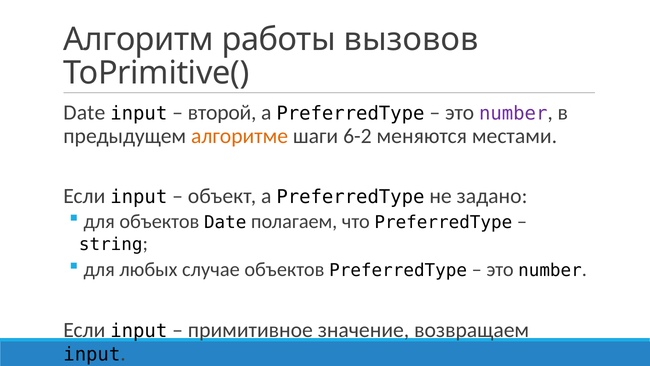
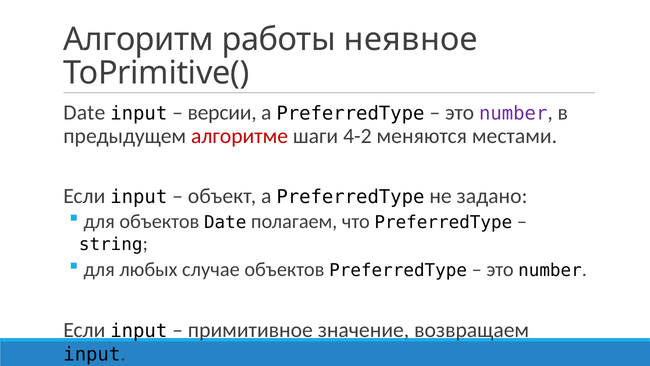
вызовов: вызовов -> неявное
второй: второй -> версии
алгоритме colour: orange -> red
6-2: 6-2 -> 4-2
